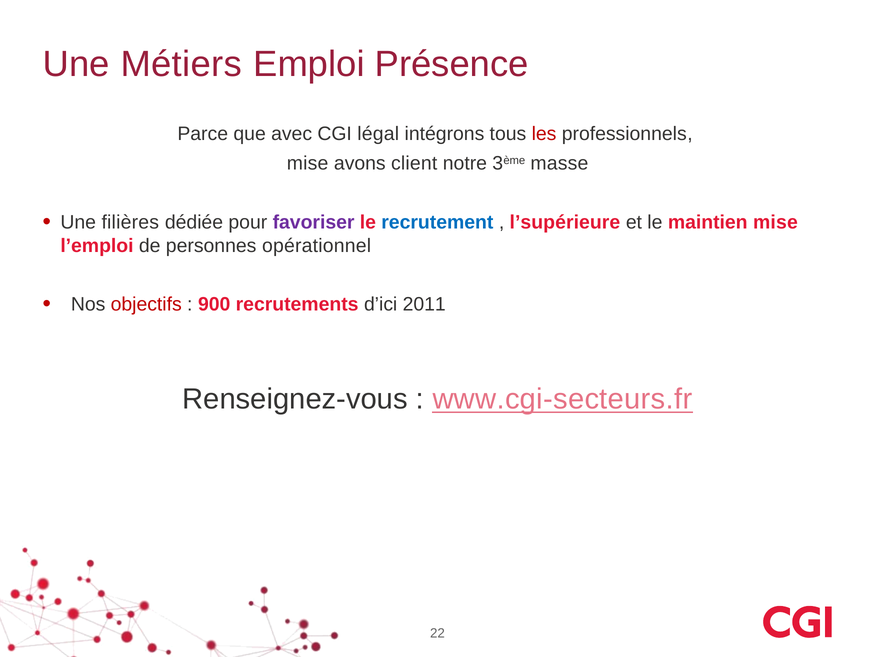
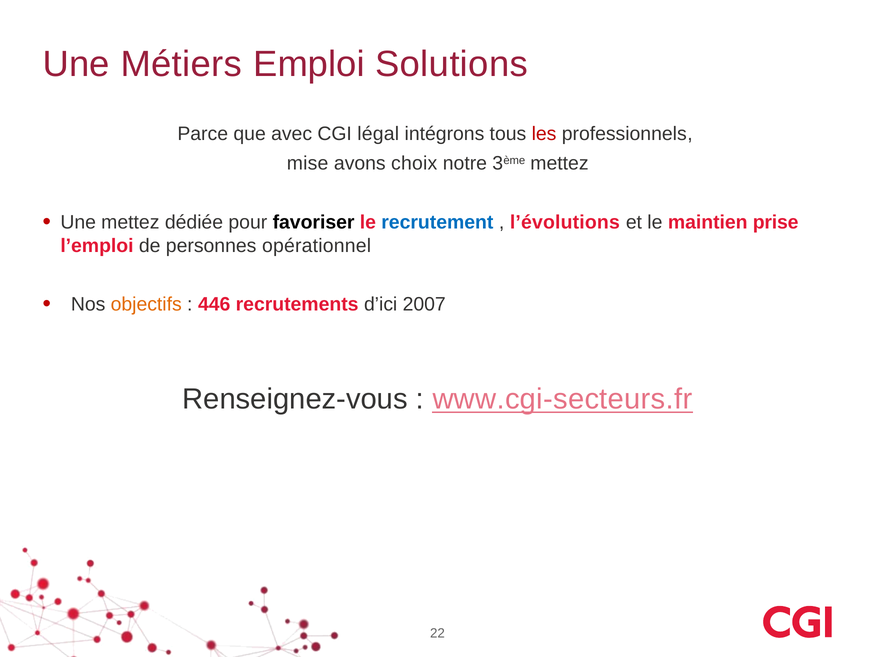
Présence: Présence -> Solutions
client: client -> choix
3ème masse: masse -> mettez
Une filières: filières -> mettez
favoriser colour: purple -> black
l’supérieure: l’supérieure -> l’évolutions
maintien mise: mise -> prise
objectifs colour: red -> orange
900: 900 -> 446
2011: 2011 -> 2007
